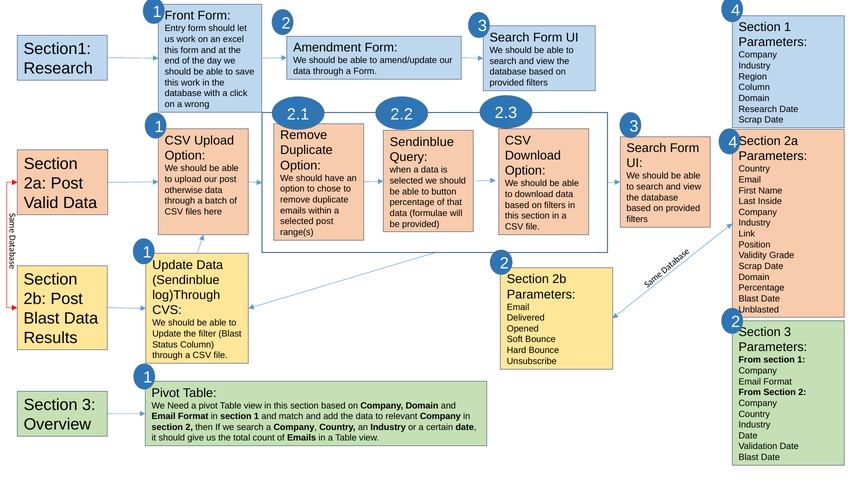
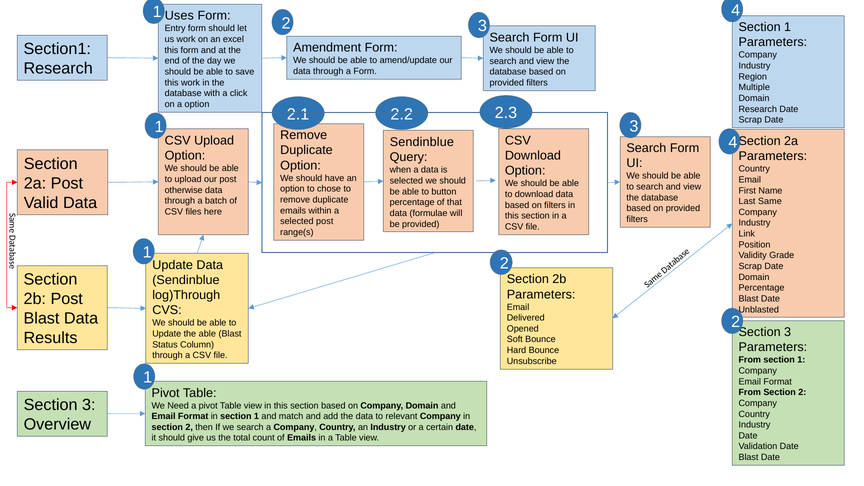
Front: Front -> Uses
Column at (754, 87): Column -> Multiple
a wrong: wrong -> option
Inside: Inside -> Same
the filter: filter -> able
